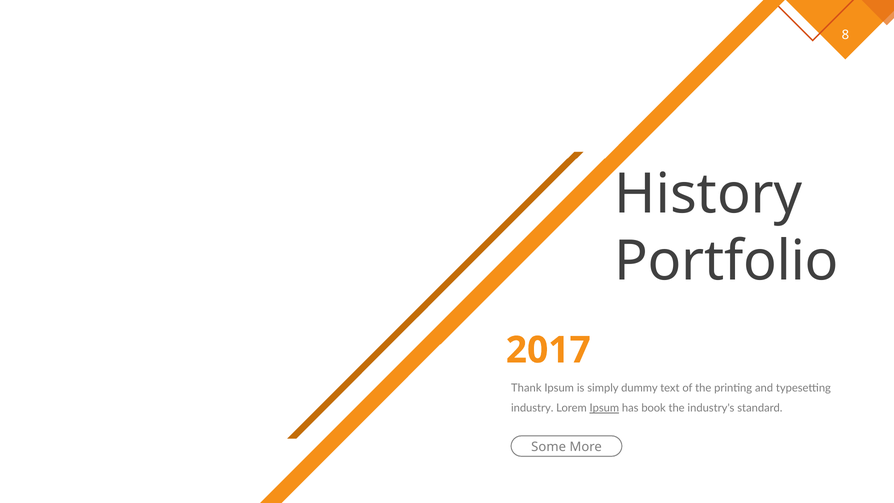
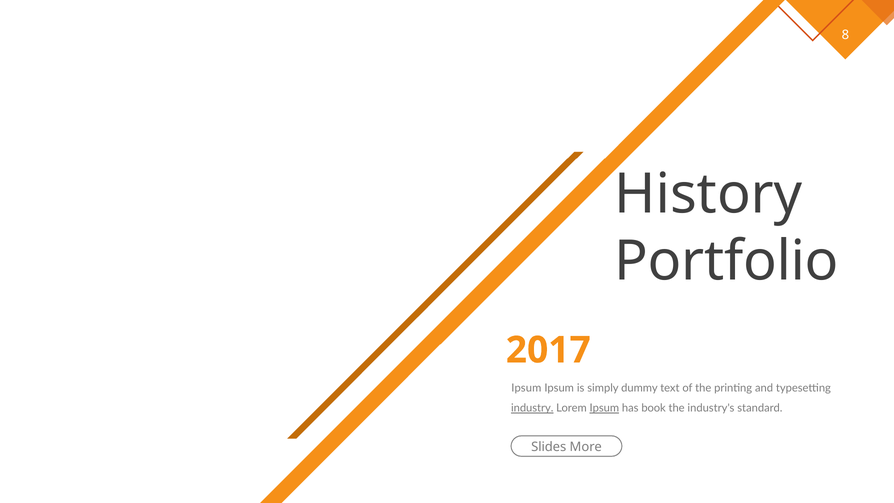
Thank at (526, 388): Thank -> Ipsum
industry underline: none -> present
Some: Some -> Slides
